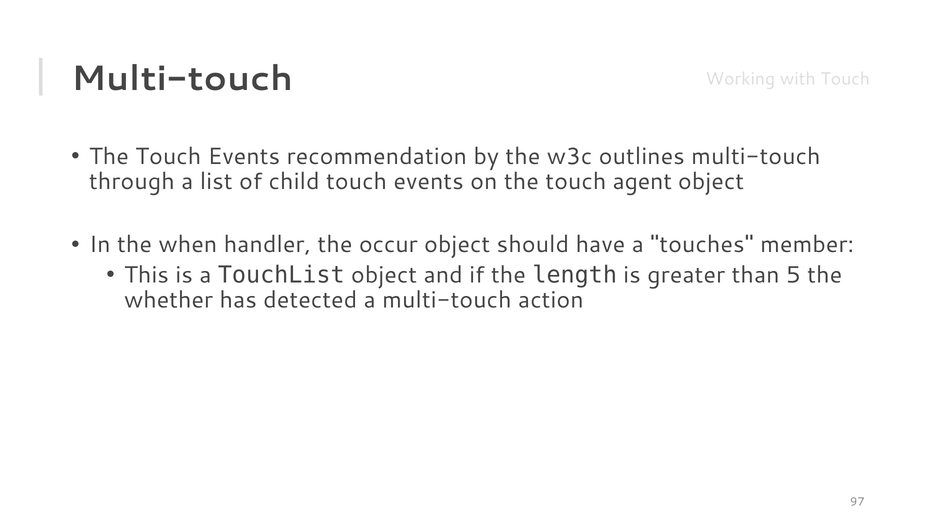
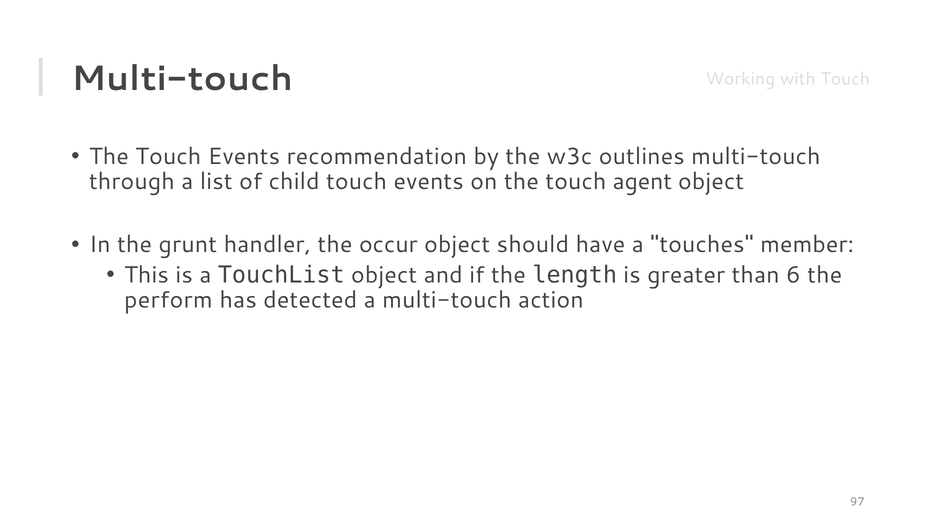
when: when -> grunt
5: 5 -> 6
whether: whether -> perform
